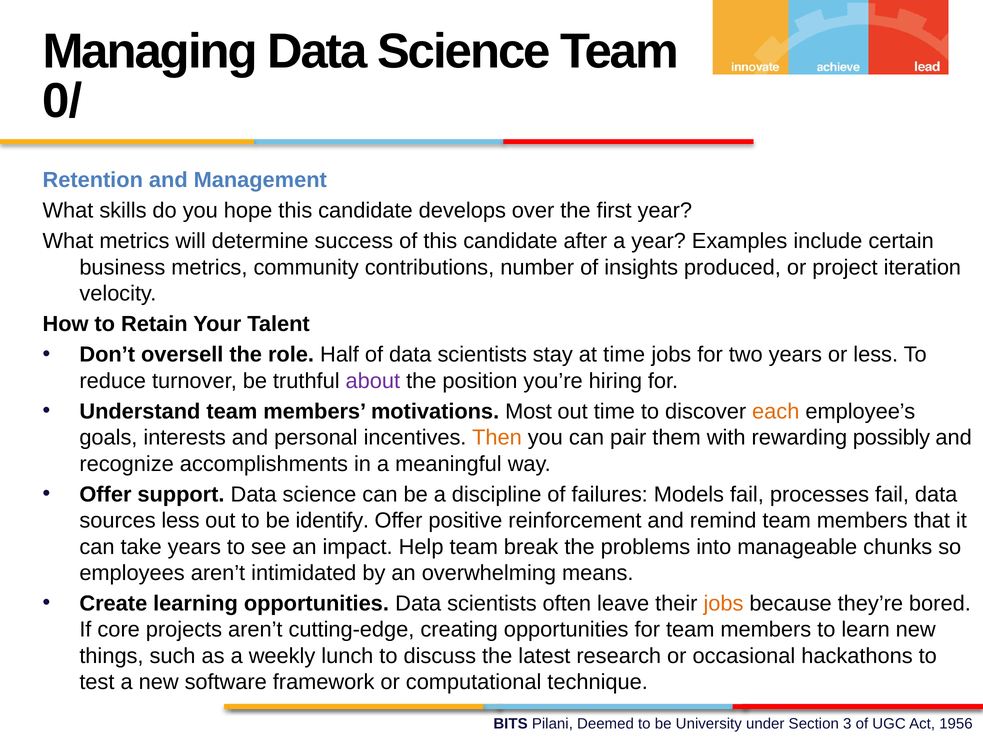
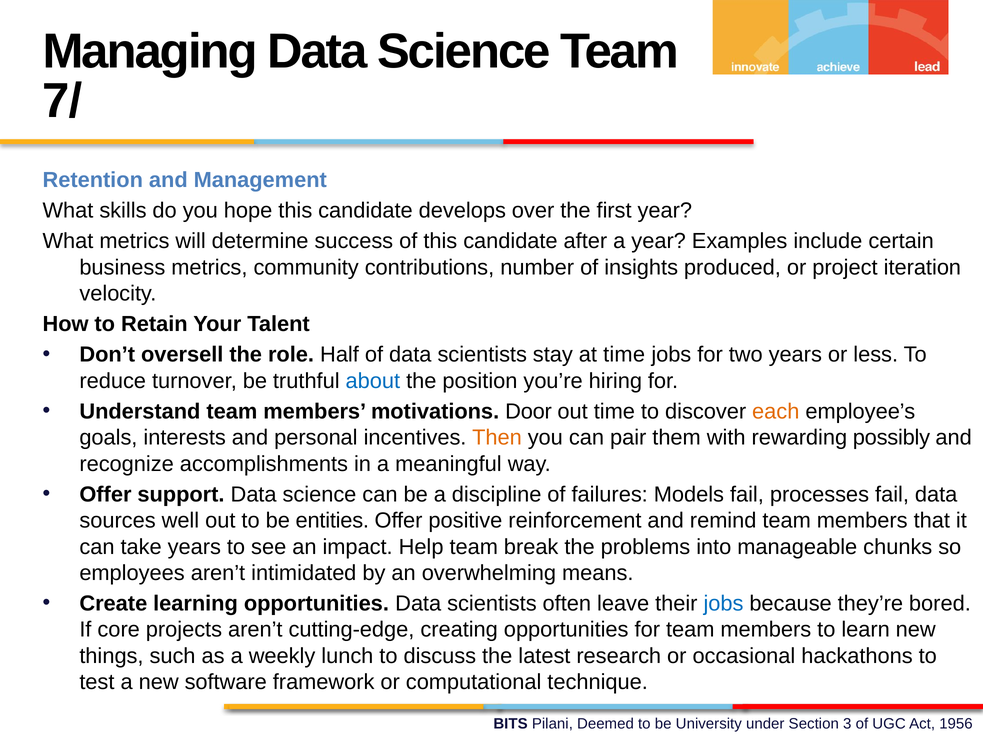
0/: 0/ -> 7/
about colour: purple -> blue
Most: Most -> Door
sources less: less -> well
identify: identify -> entities
jobs at (724, 604) colour: orange -> blue
